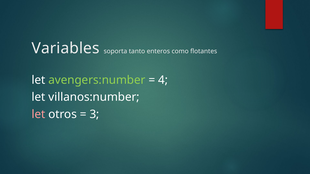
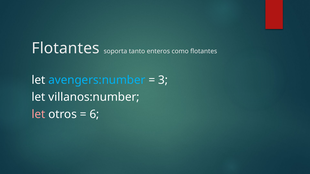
Variables at (66, 48): Variables -> Flotantes
avengers:number colour: light green -> light blue
4: 4 -> 3
3: 3 -> 6
